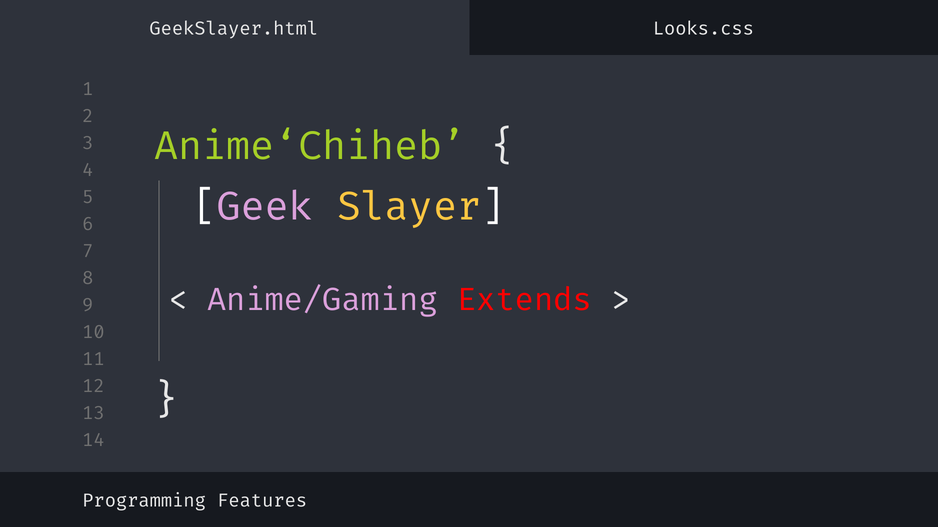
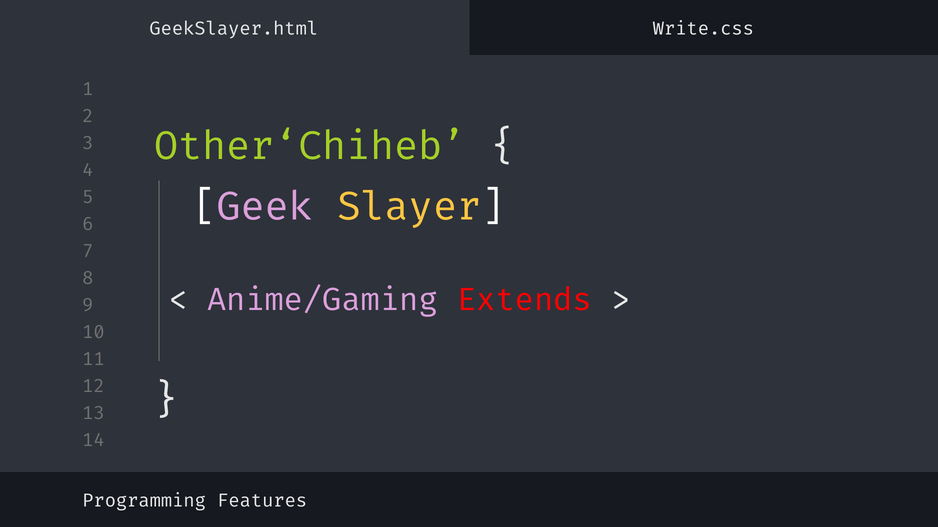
Looks.css: Looks.css -> Write.css
Anime‘Chiheb: Anime‘Chiheb -> Other‘Chiheb
